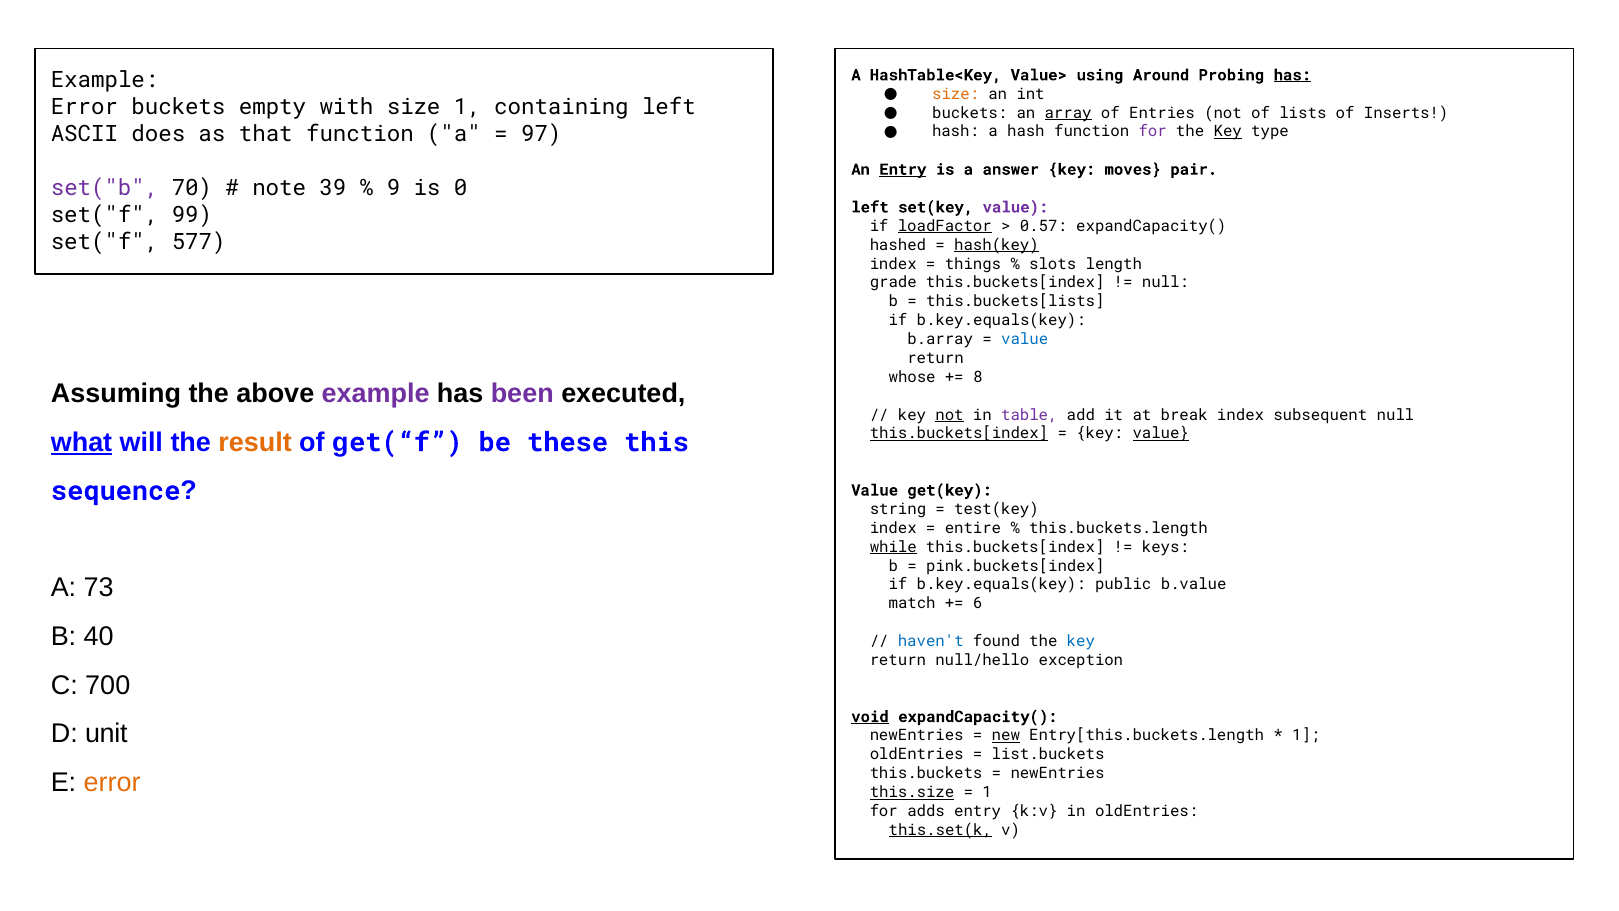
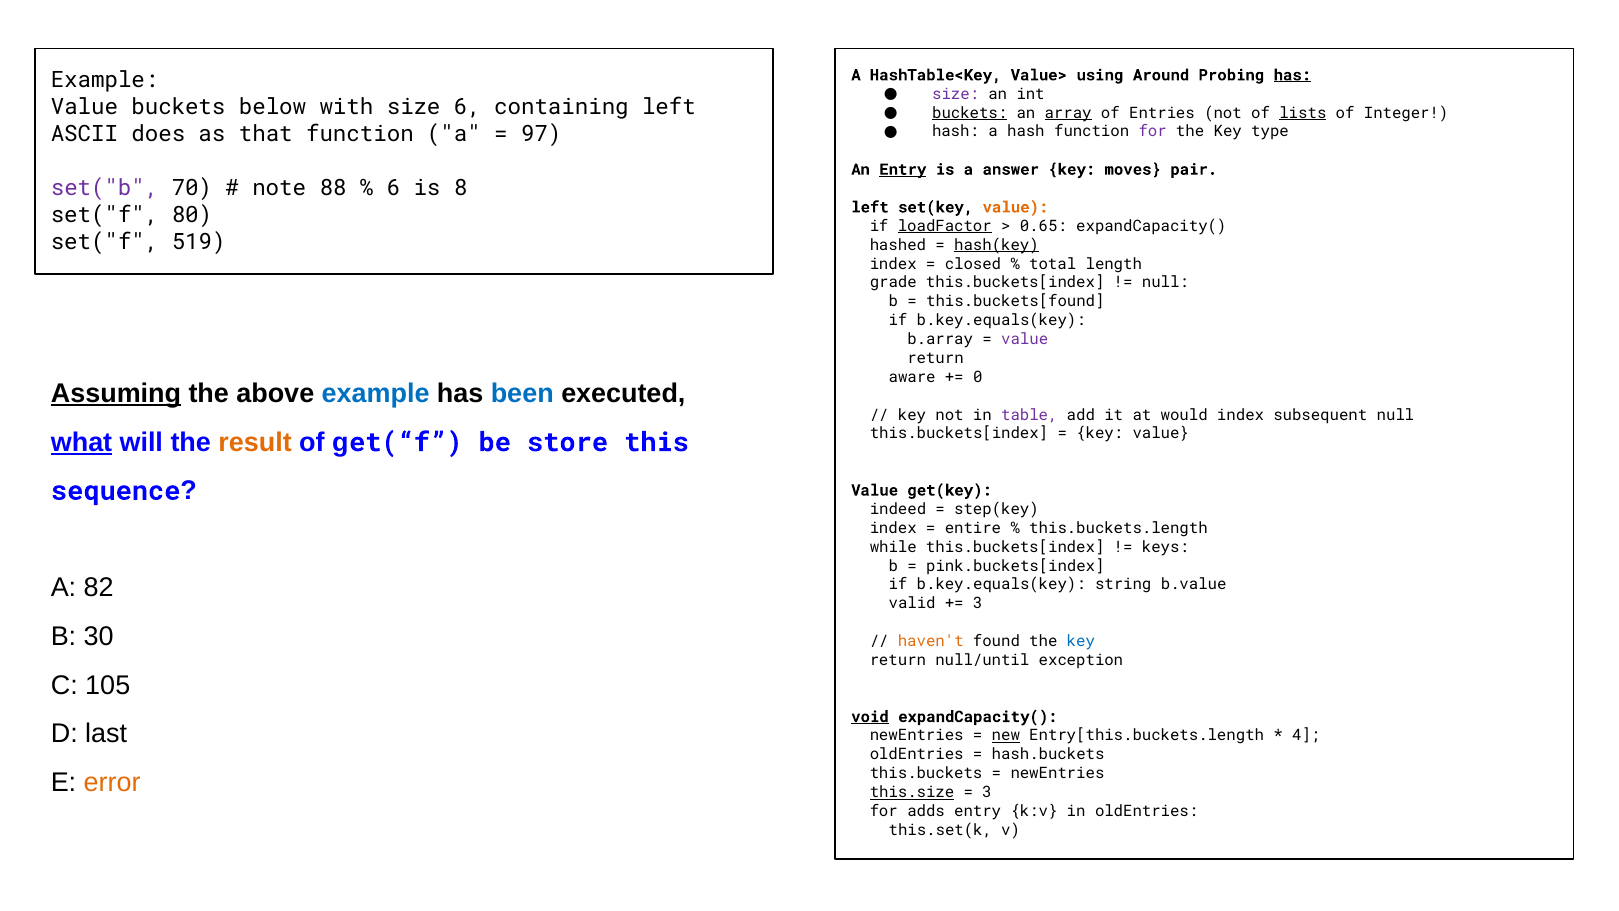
size at (956, 94) colour: orange -> purple
Error at (84, 107): Error -> Value
empty: empty -> below
size 1: 1 -> 6
buckets at (970, 113) underline: none -> present
lists underline: none -> present
Inserts: Inserts -> Integer
Key at (1228, 132) underline: present -> none
39: 39 -> 88
9 at (394, 188): 9 -> 6
0: 0 -> 8
value at (1016, 207) colour: purple -> orange
99: 99 -> 80
0.57: 0.57 -> 0.65
577: 577 -> 519
things: things -> closed
slots: slots -> total
this.buckets[lists: this.buckets[lists -> this.buckets[found
value at (1025, 339) colour: blue -> purple
whose: whose -> aware
8: 8 -> 0
Assuming underline: none -> present
example at (376, 394) colour: purple -> blue
been colour: purple -> blue
not at (950, 415) underline: present -> none
break: break -> would
this.buckets[index at (959, 434) underline: present -> none
value at (1161, 434) underline: present -> none
these: these -> store
string: string -> indeed
test(key: test(key -> step(key
while underline: present -> none
73: 73 -> 82
public: public -> string
match: match -> valid
6 at (978, 603): 6 -> 3
40: 40 -> 30
haven't colour: blue -> orange
null/hello: null/hello -> null/until
700: 700 -> 105
unit: unit -> last
1 at (1306, 735): 1 -> 4
list.buckets: list.buckets -> hash.buckets
1 at (987, 792): 1 -> 3
this.set(k underline: present -> none
